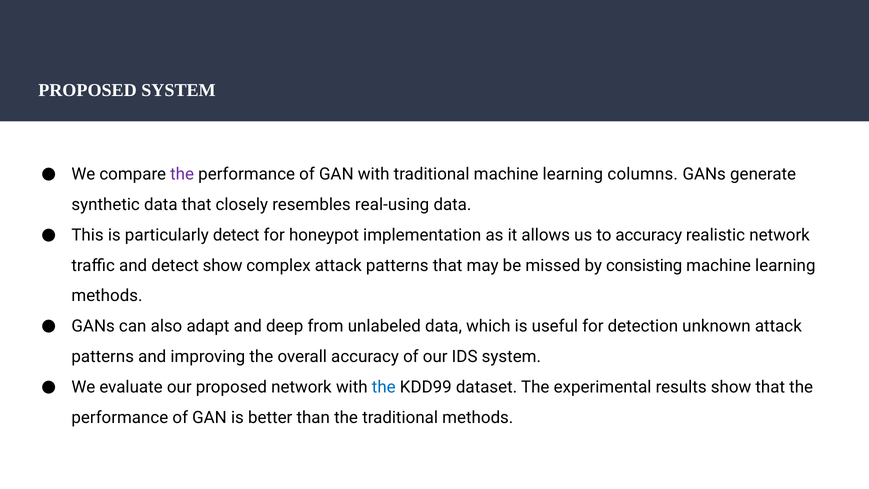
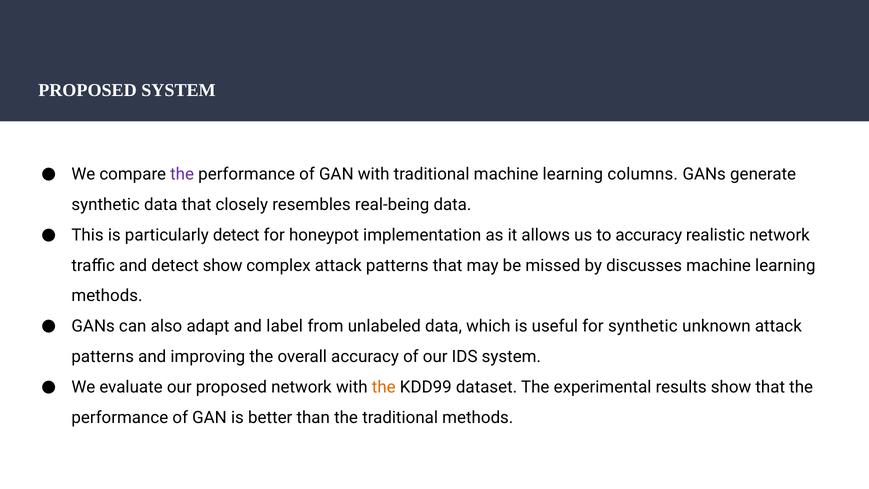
real-using: real-using -> real-being
consisting: consisting -> discusses
deep: deep -> label
for detection: detection -> synthetic
the at (384, 387) colour: blue -> orange
